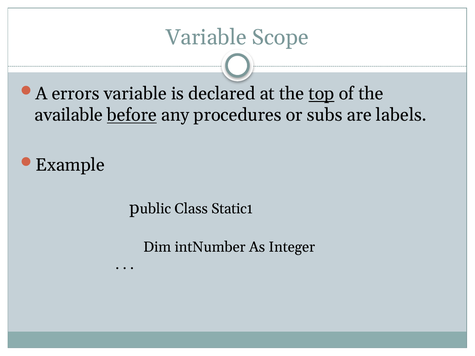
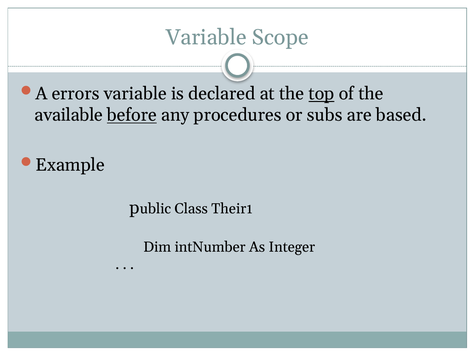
labels: labels -> based
Static1: Static1 -> Their1
